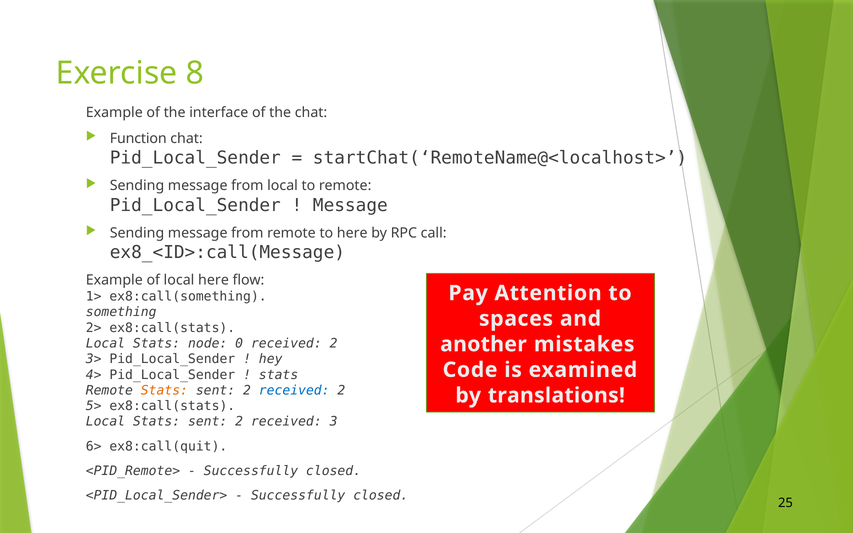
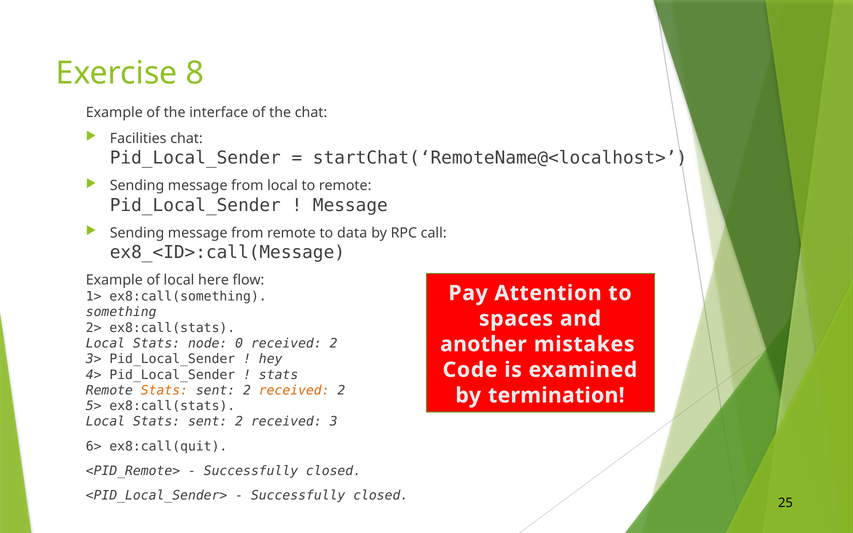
Function: Function -> Facilities
to here: here -> data
received at (294, 390) colour: blue -> orange
translations: translations -> termination
